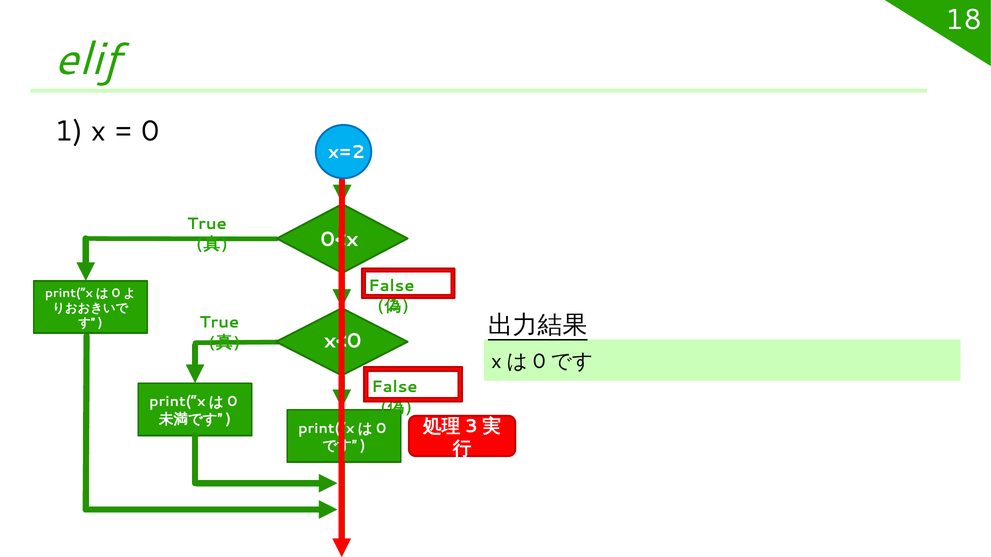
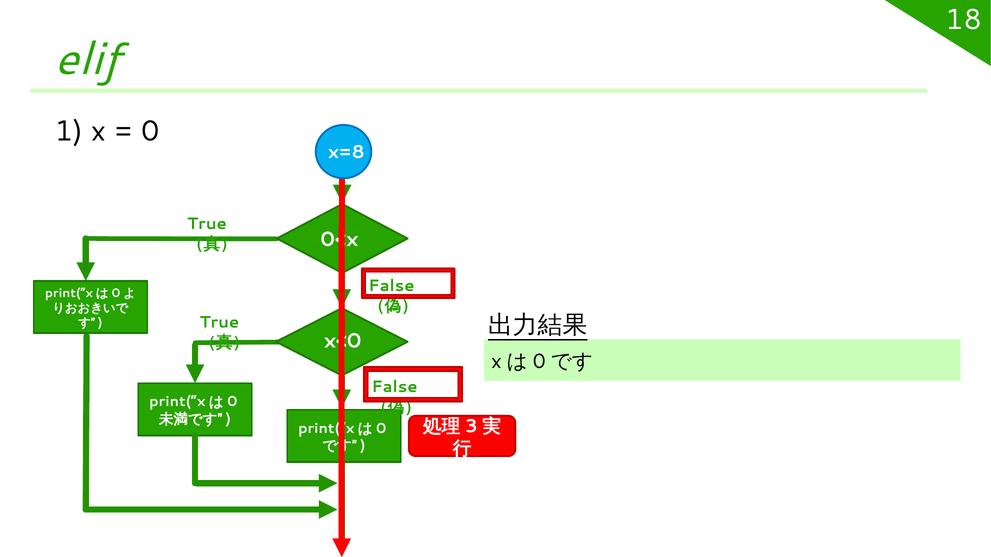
x=2: x=2 -> x=8
